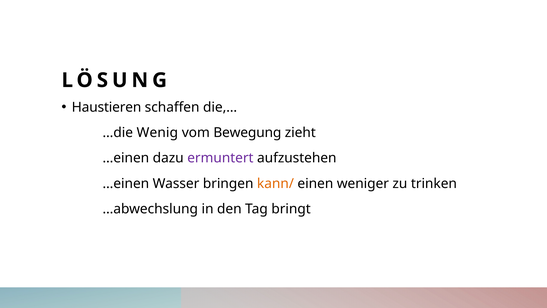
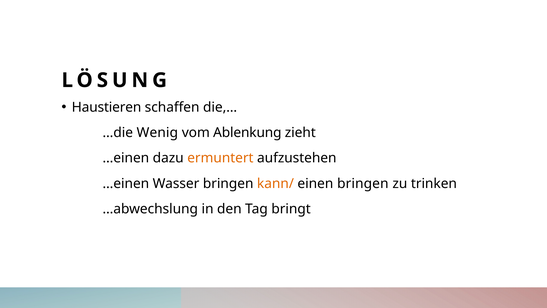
Bewegung: Bewegung -> Ablenkung
ermuntert colour: purple -> orange
einen weniger: weniger -> bringen
